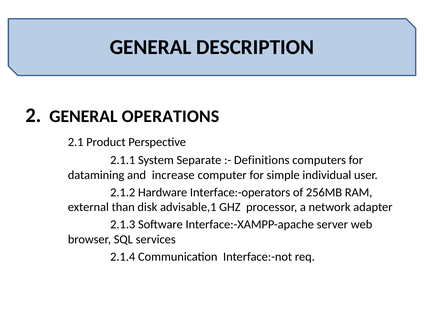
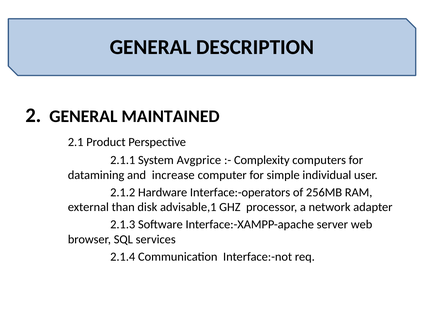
OPERATIONS: OPERATIONS -> MAINTAINED
Separate: Separate -> Avgprice
Definitions: Definitions -> Complexity
